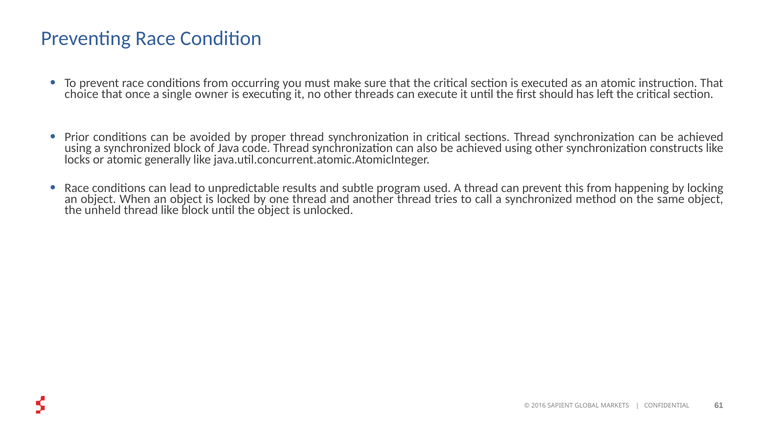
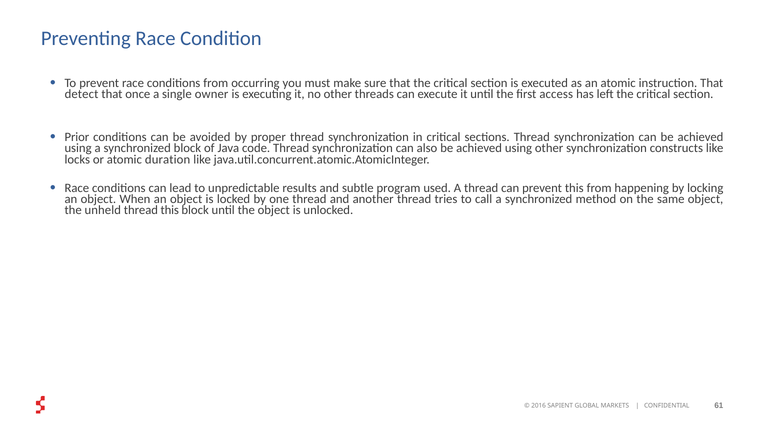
choice: choice -> detect
should: should -> access
generally: generally -> duration
thread like: like -> this
